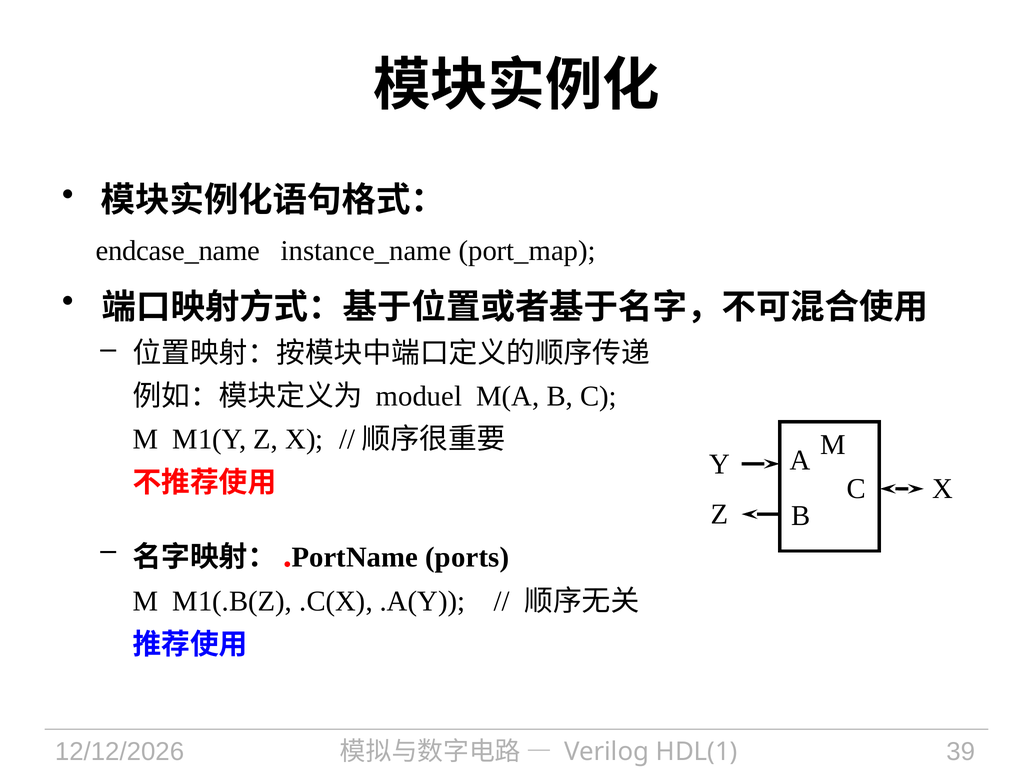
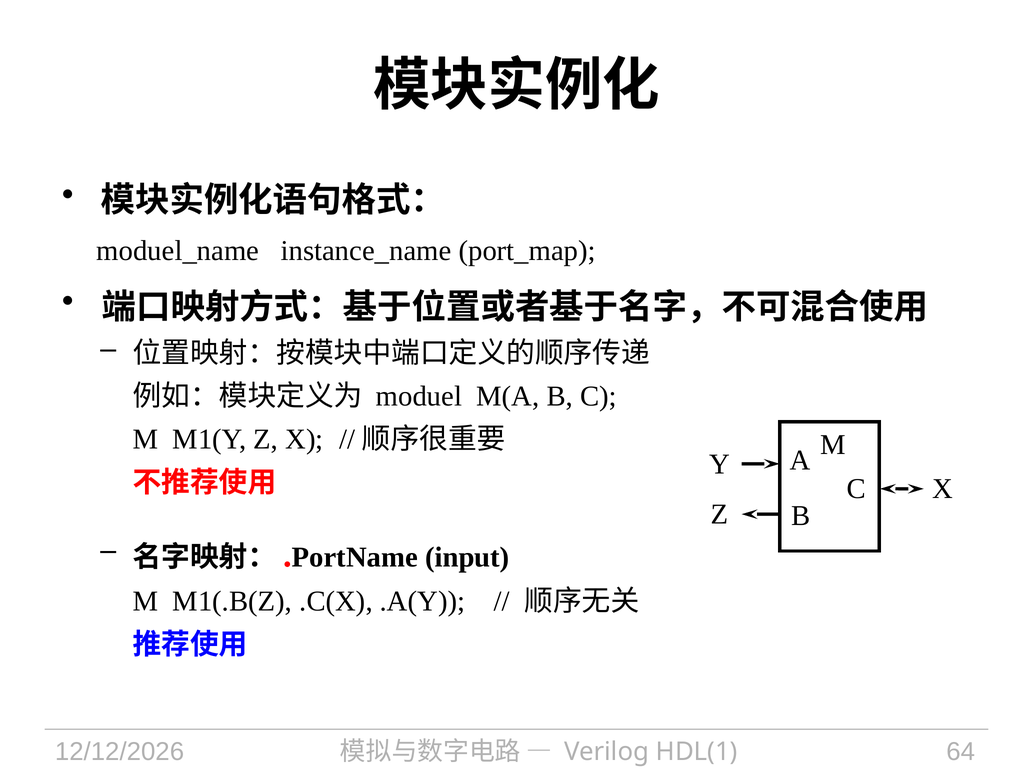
endcase_name: endcase_name -> moduel_name
ports: ports -> input
39: 39 -> 64
